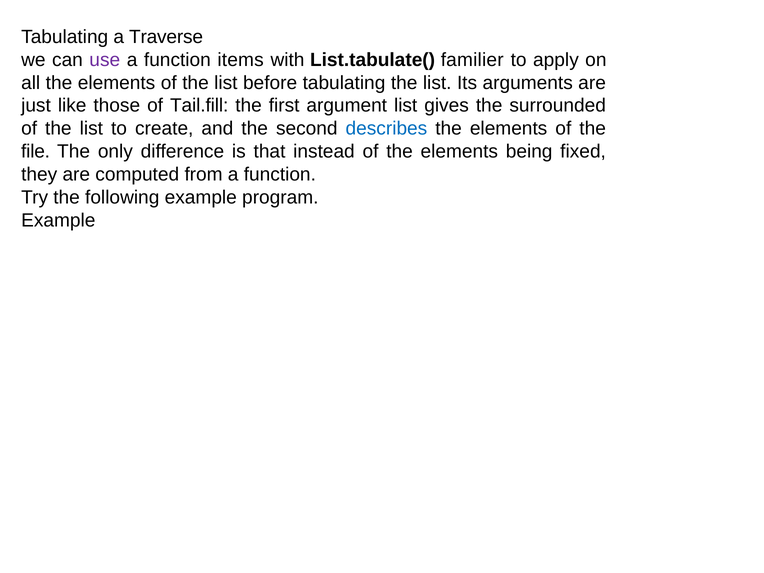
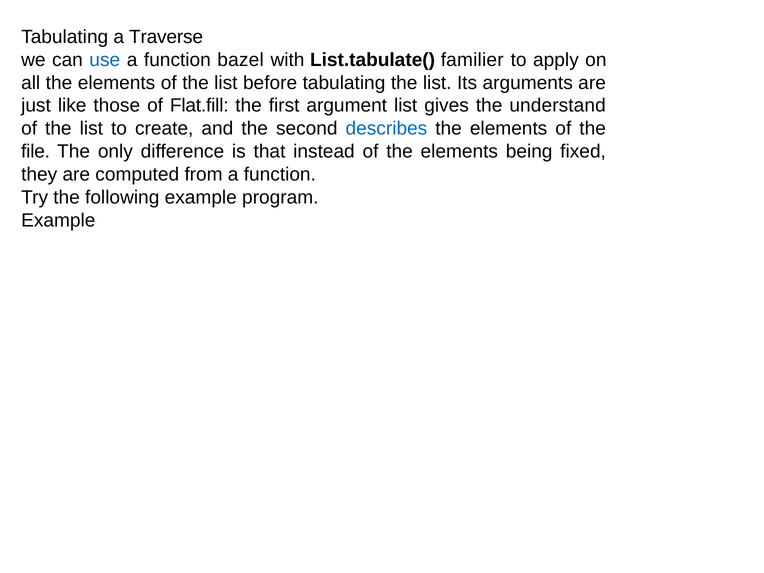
use colour: purple -> blue
items: items -> bazel
Tail.fill: Tail.fill -> Flat.fill
surrounded: surrounded -> understand
